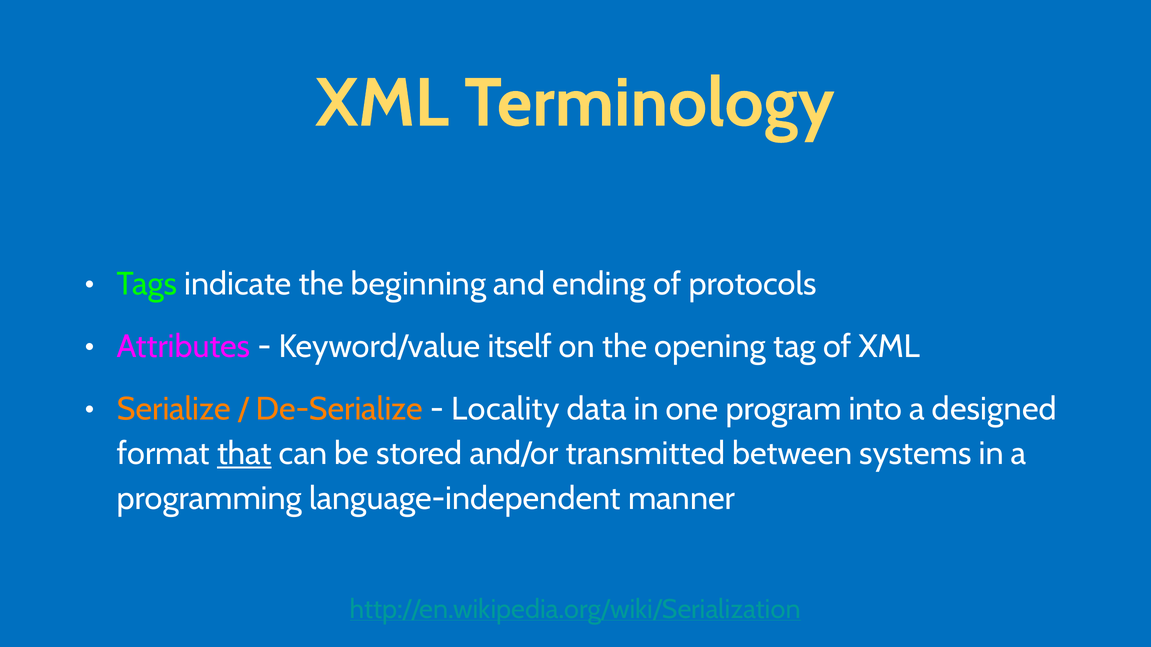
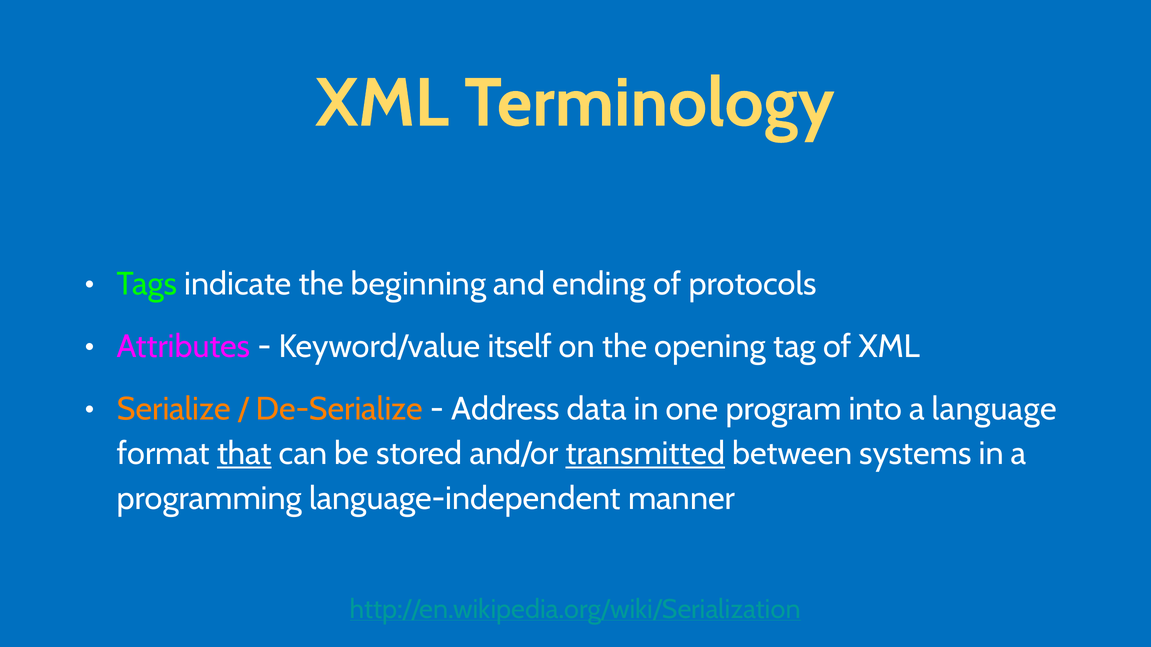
Locality: Locality -> Address
designed: designed -> language
transmitted underline: none -> present
